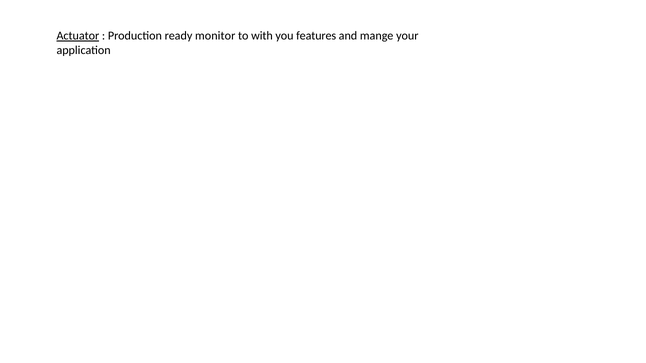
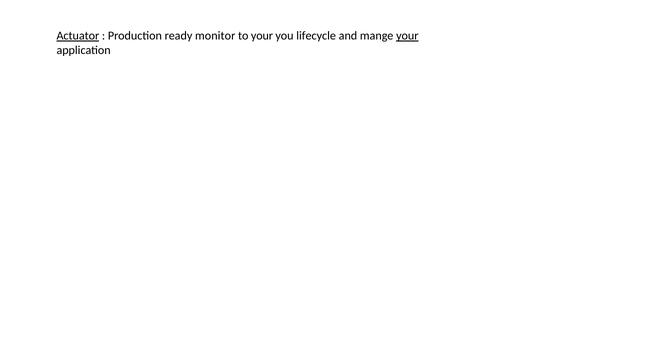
to with: with -> your
features: features -> lifecycle
your at (407, 36) underline: none -> present
